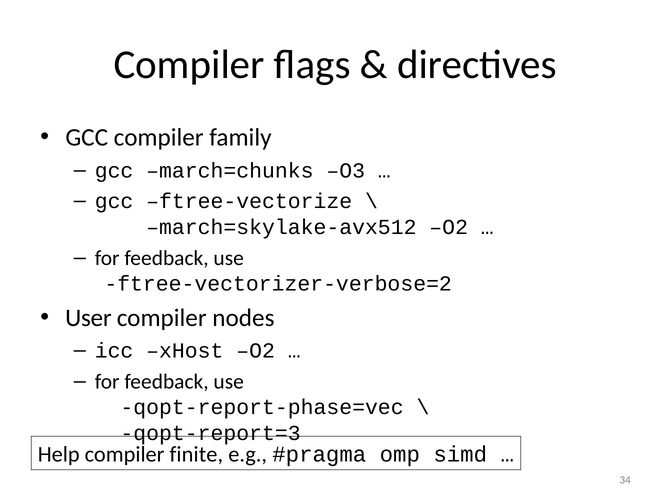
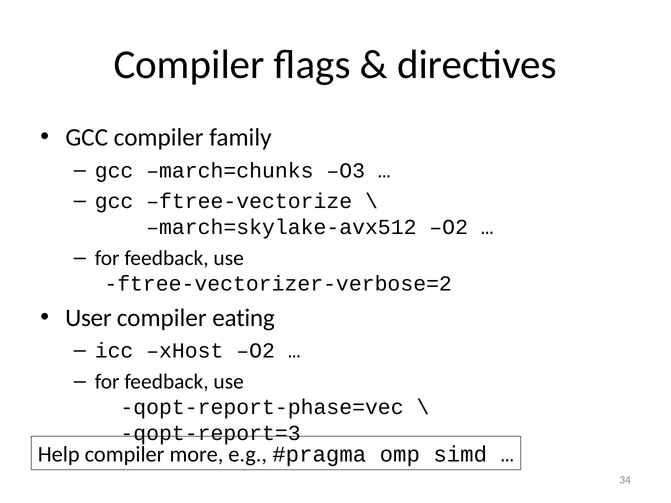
nodes: nodes -> eating
finite: finite -> more
